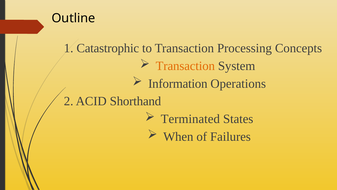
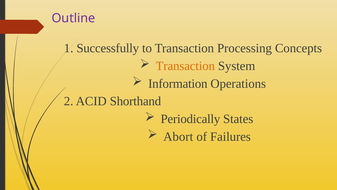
Outline colour: black -> purple
Catastrophic: Catastrophic -> Successfully
Terminated: Terminated -> Periodically
When: When -> Abort
